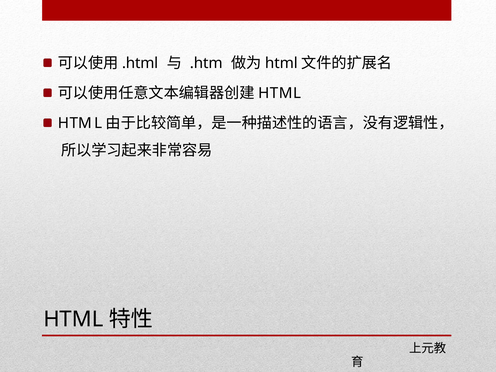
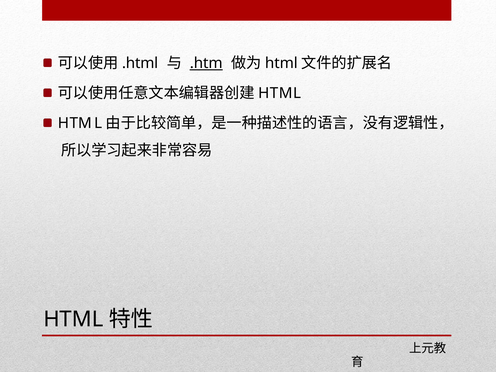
.htm underline: none -> present
